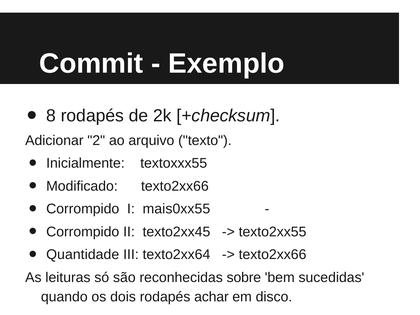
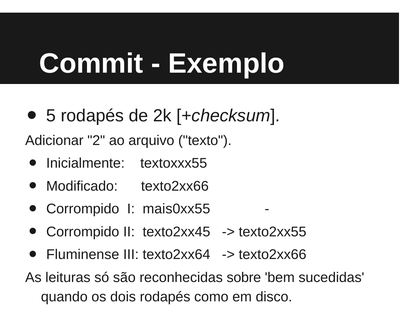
8: 8 -> 5
Quantidade: Quantidade -> Fluminense
achar: achar -> como
